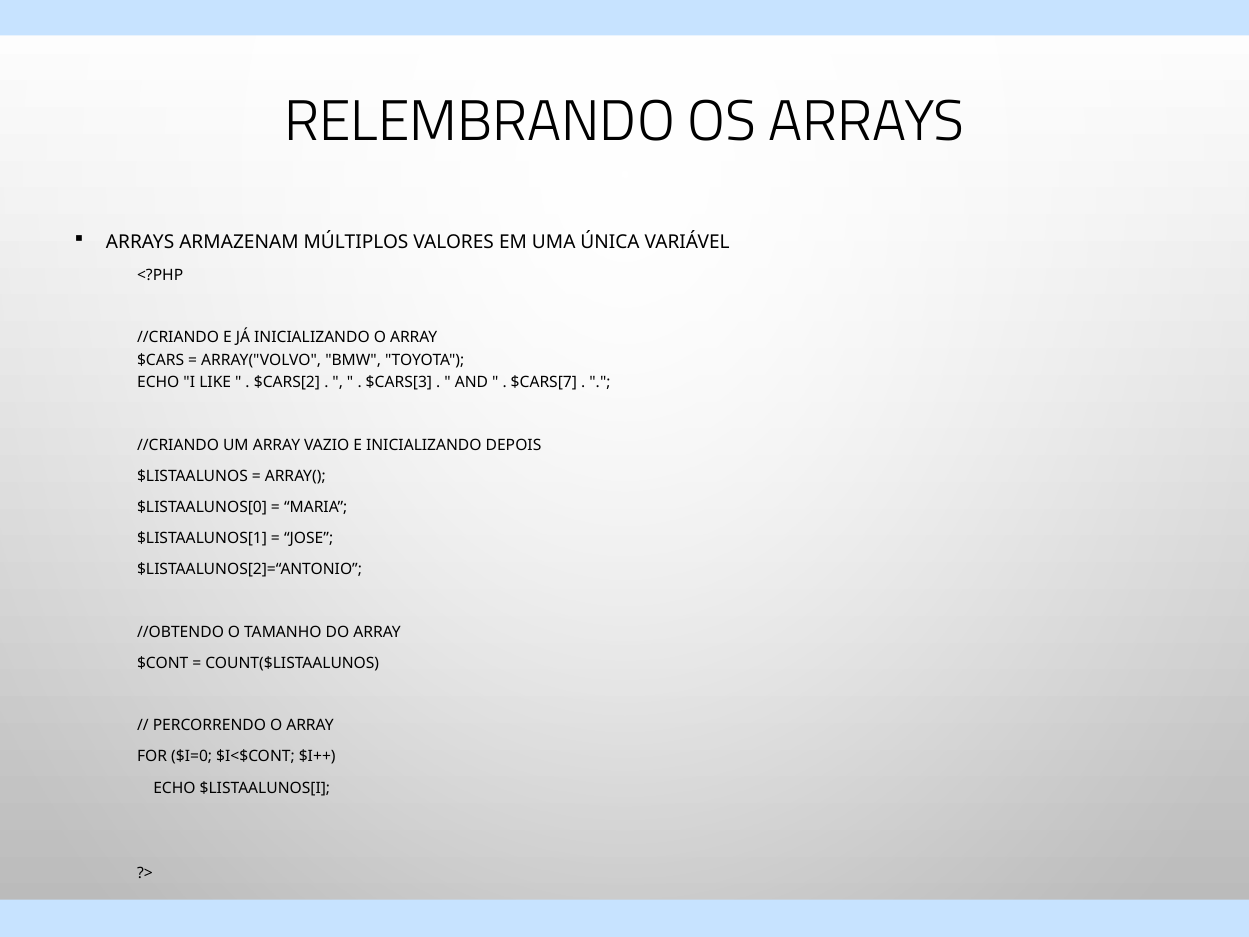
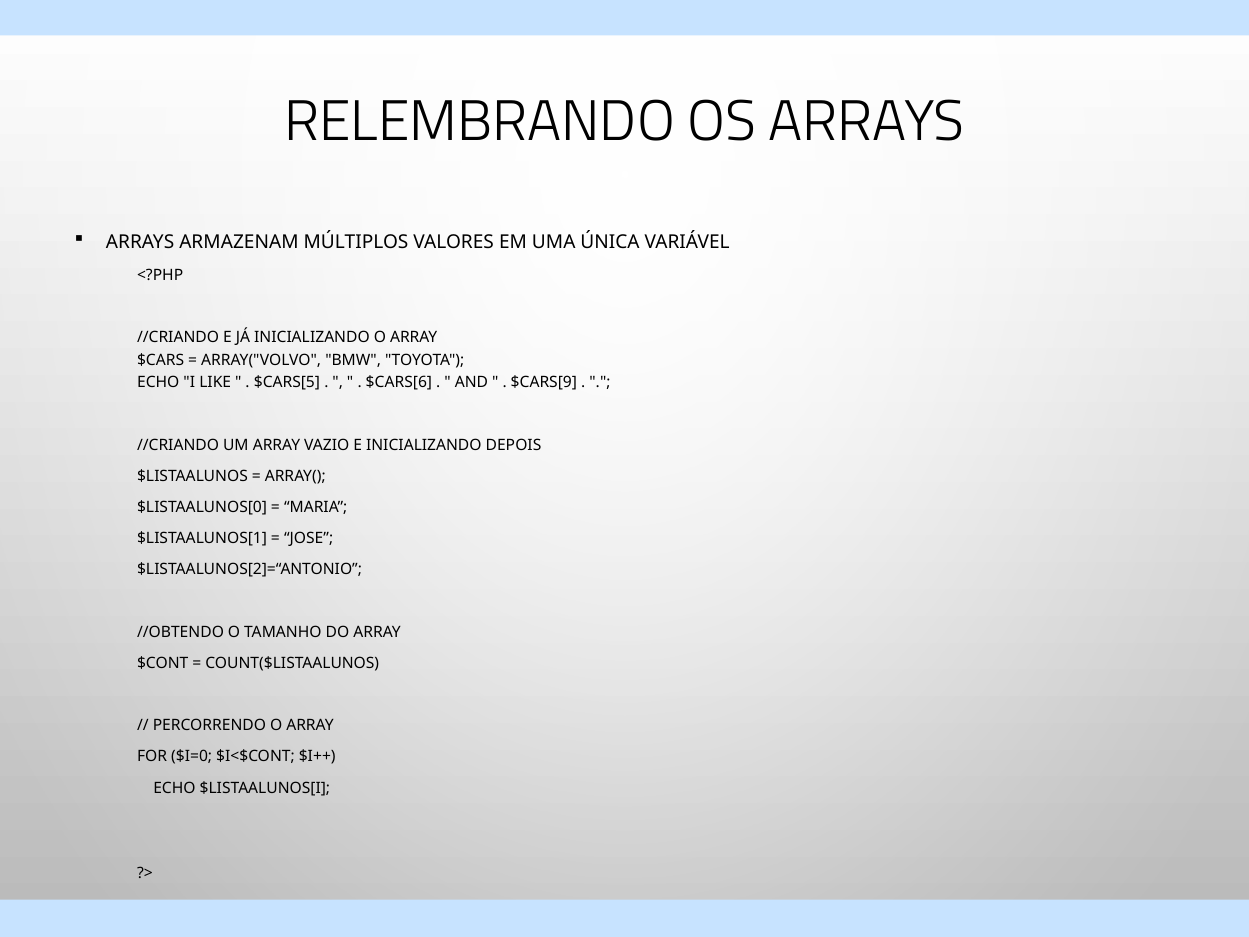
$CARS[2: $CARS[2 -> $CARS[5
$CARS[3: $CARS[3 -> $CARS[6
$CARS[7: $CARS[7 -> $CARS[9
